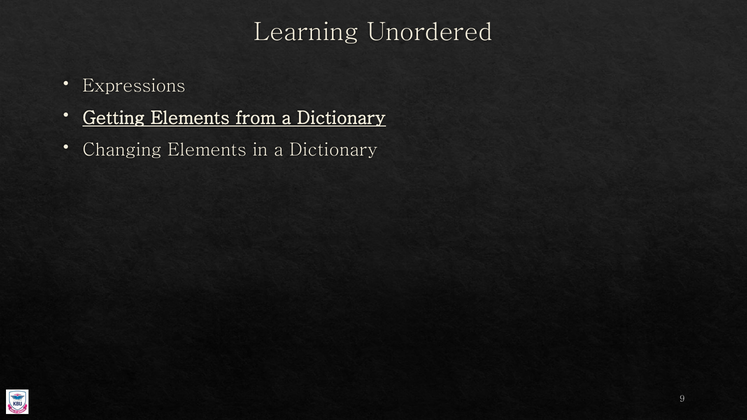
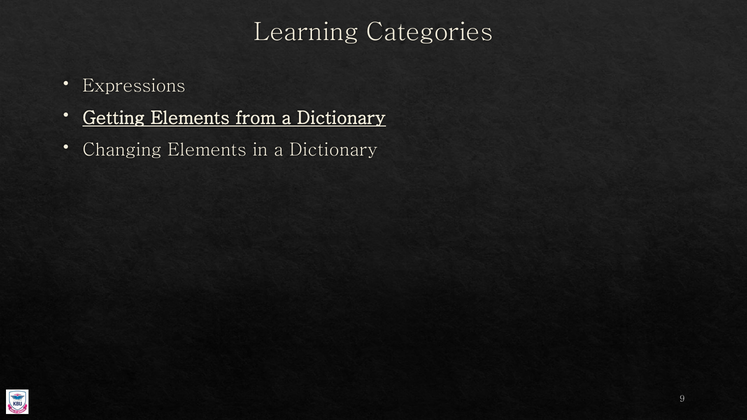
Unordered: Unordered -> Categories
